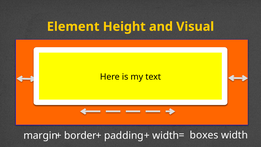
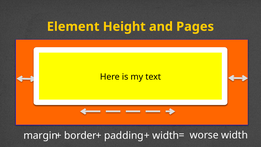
Visual: Visual -> Pages
boxes: boxes -> worse
